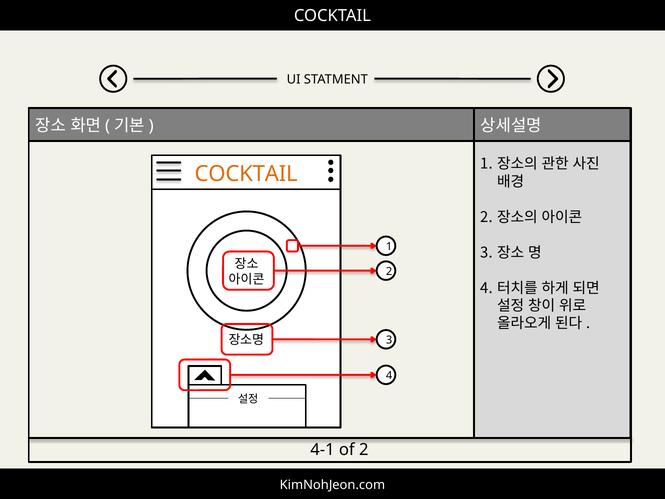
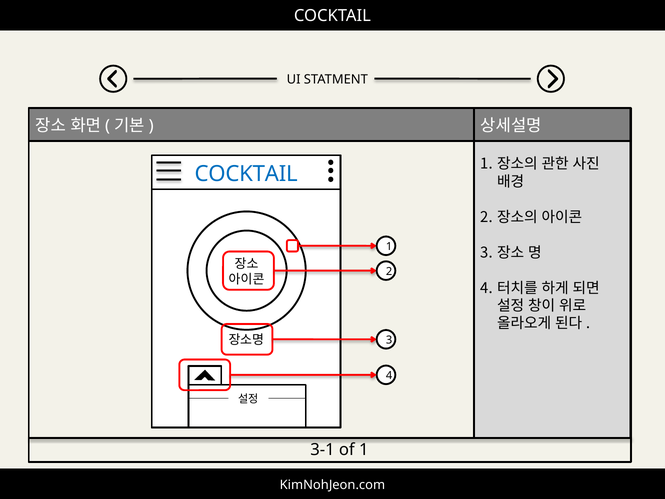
COCKTAIL at (246, 174) colour: orange -> blue
4-1: 4-1 -> 3-1
of 2: 2 -> 1
